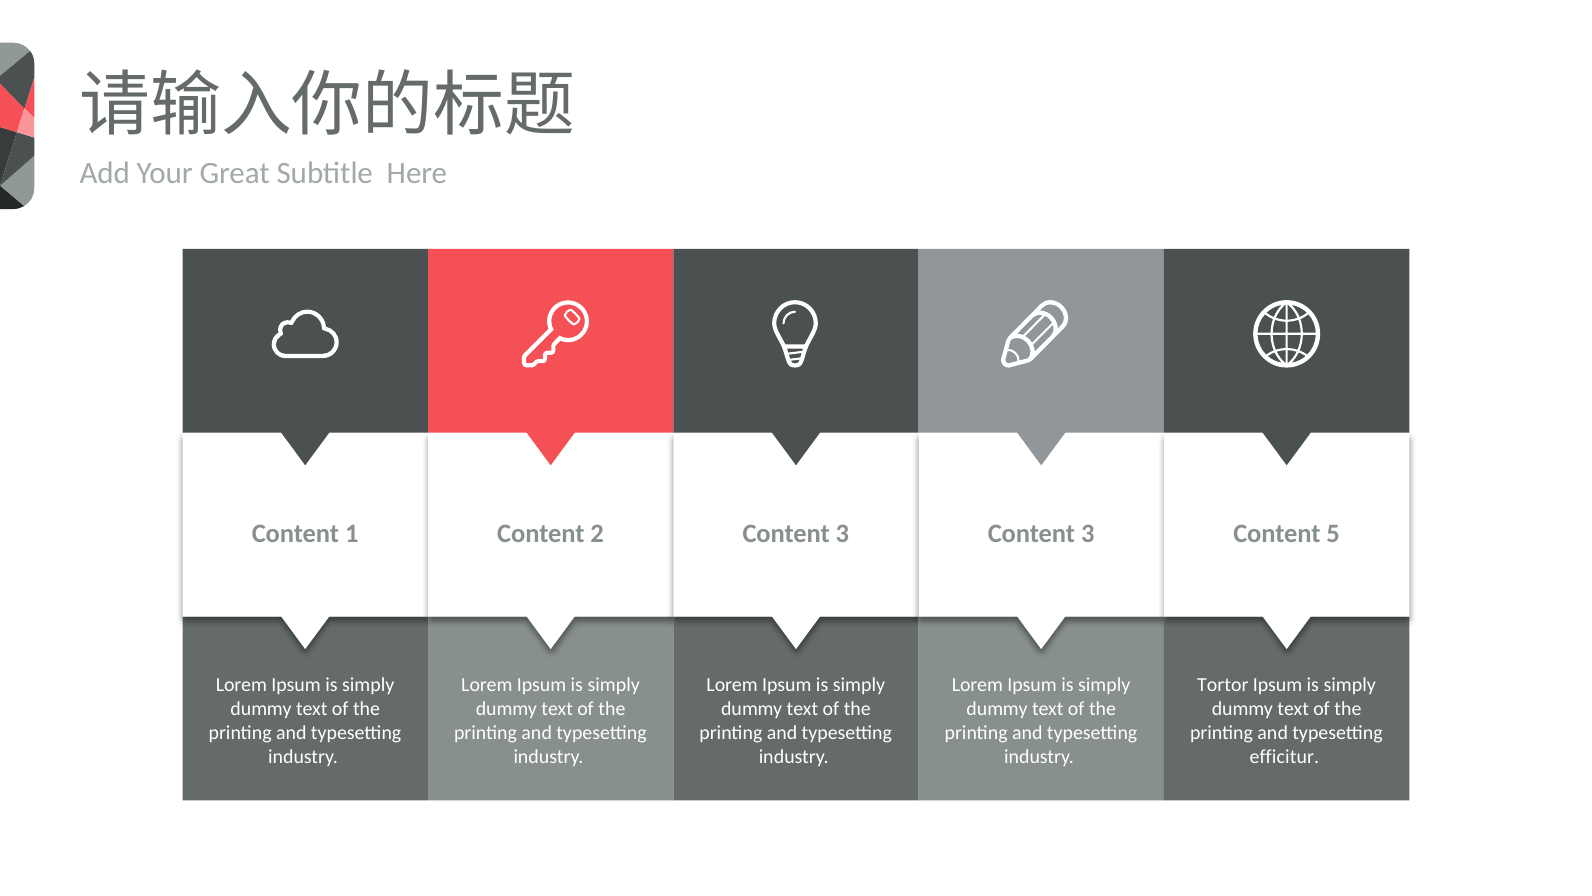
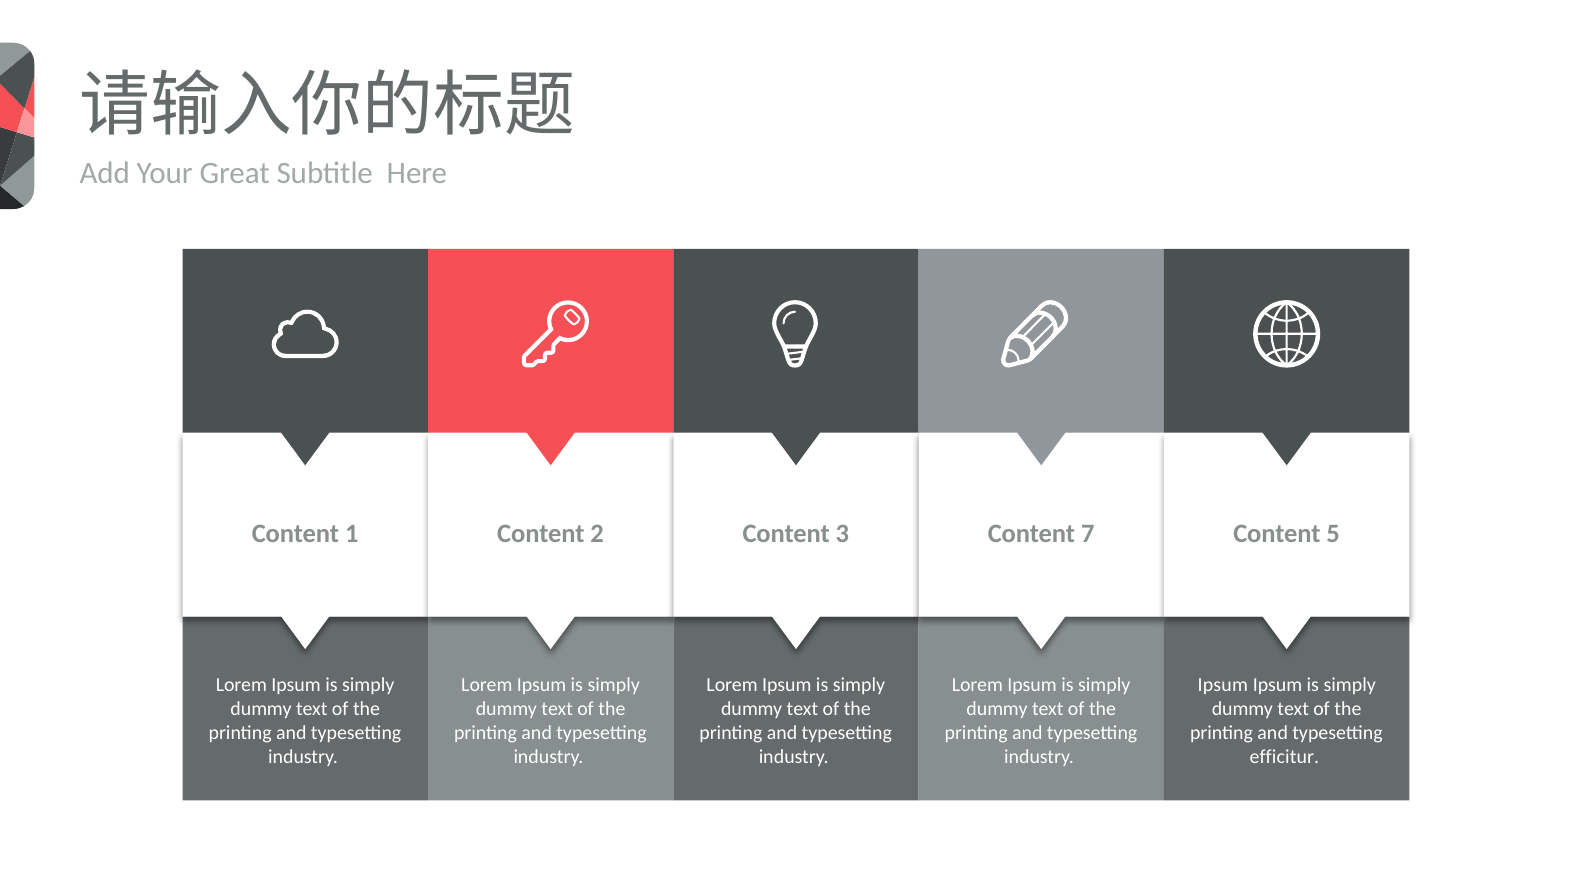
3 Content 3: 3 -> 7
Tortor at (1223, 685): Tortor -> Ipsum
